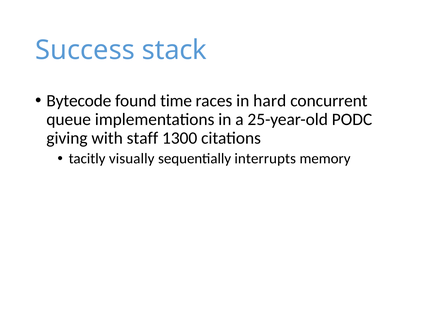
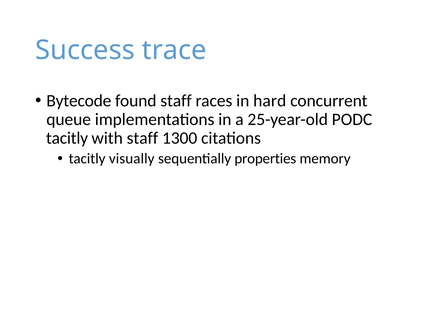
stack: stack -> trace
found time: time -> staff
giving at (67, 138): giving -> tacitly
interrupts: interrupts -> properties
